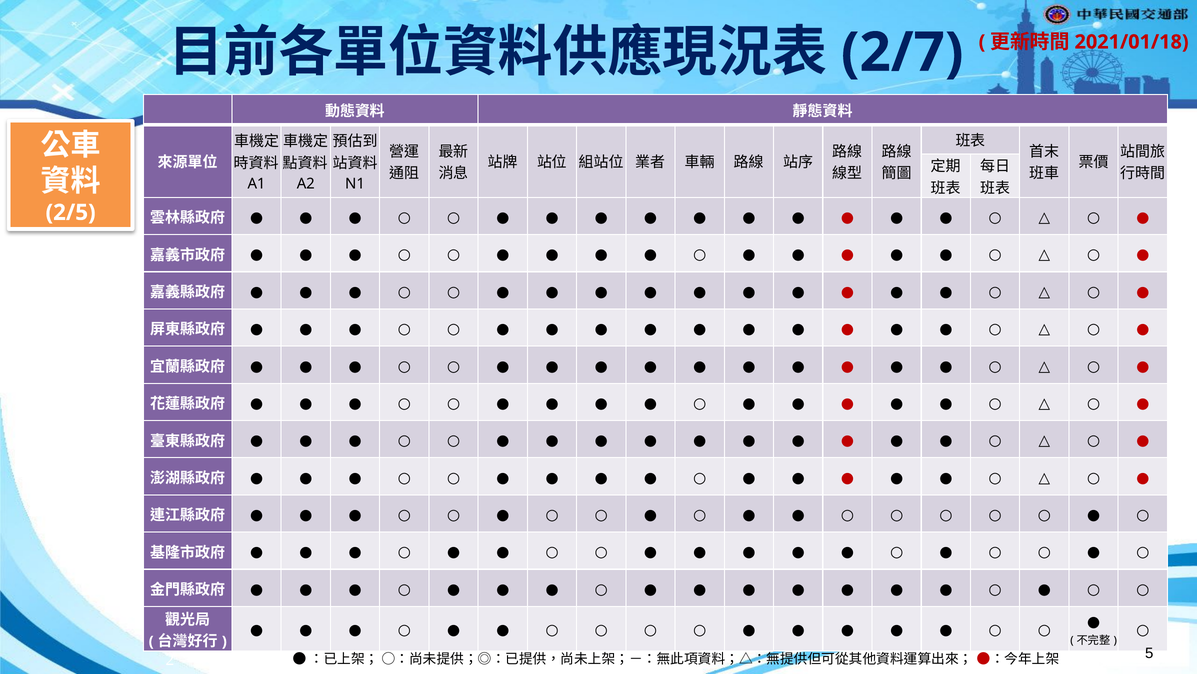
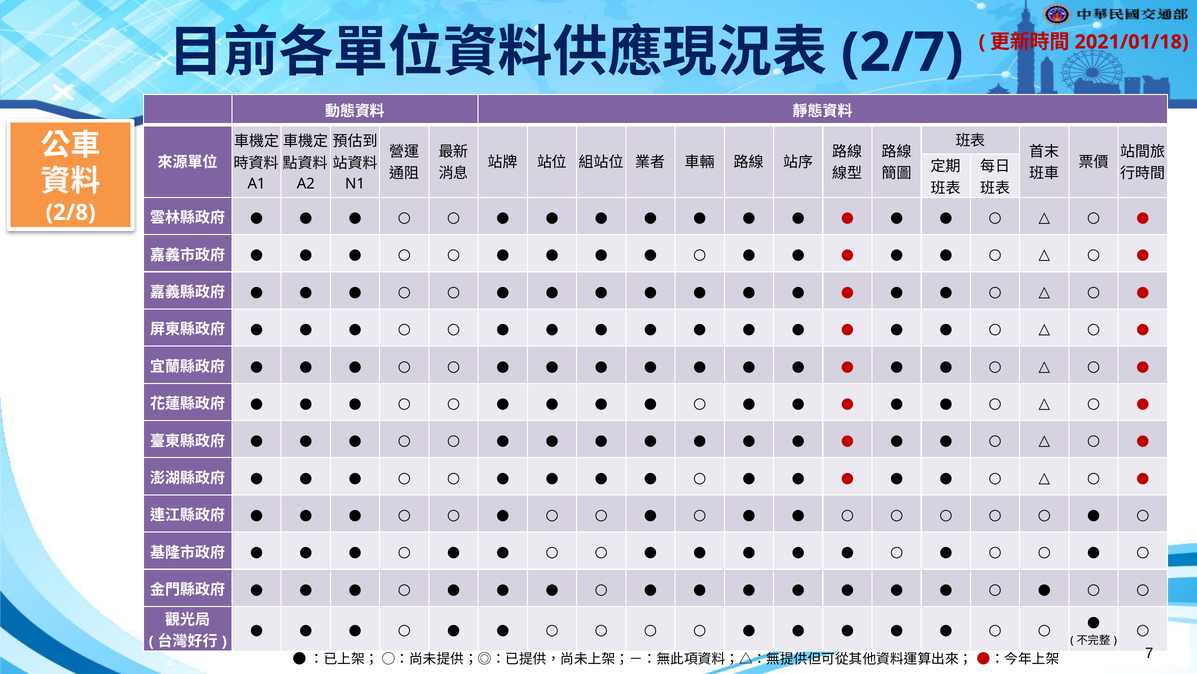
2/5: 2/5 -> 2/8
5: 5 -> 7
